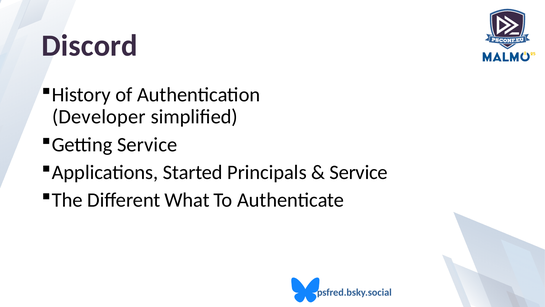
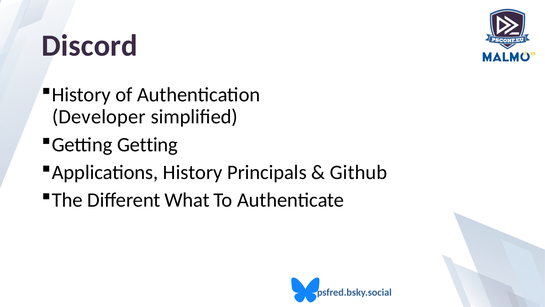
Getting Service: Service -> Getting
Applications Started: Started -> History
Service at (359, 172): Service -> Github
